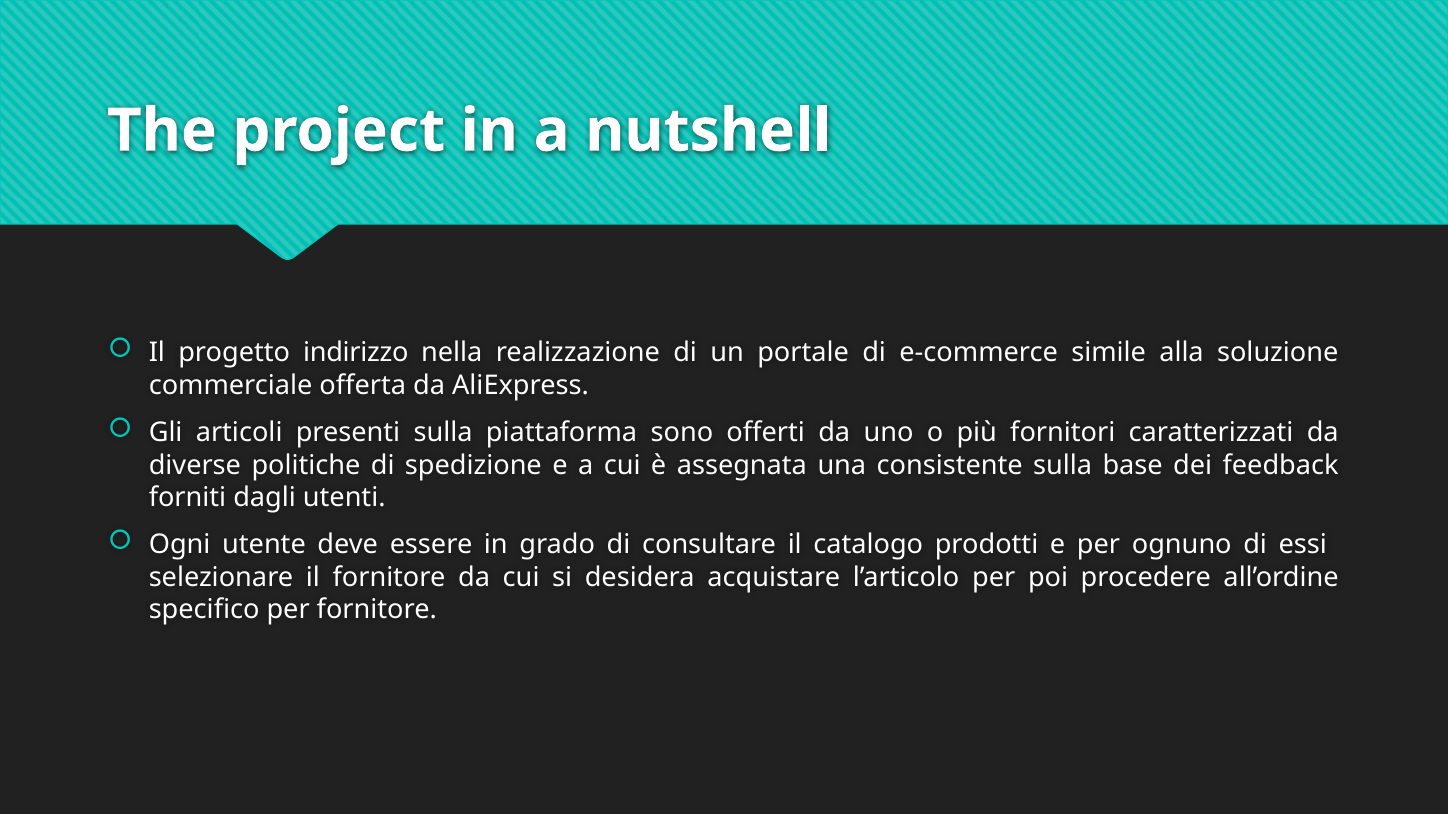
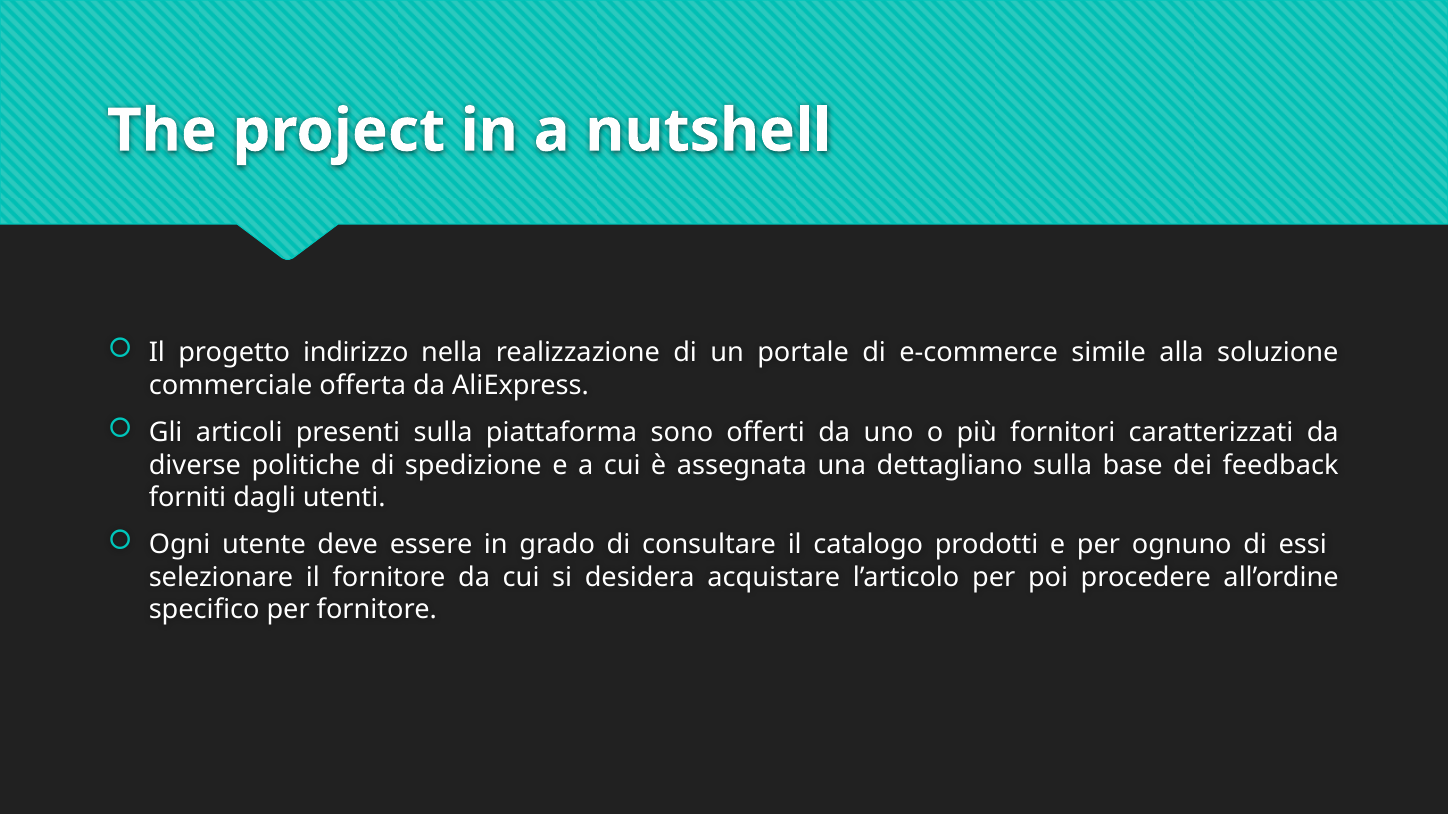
consistente: consistente -> dettagliano
